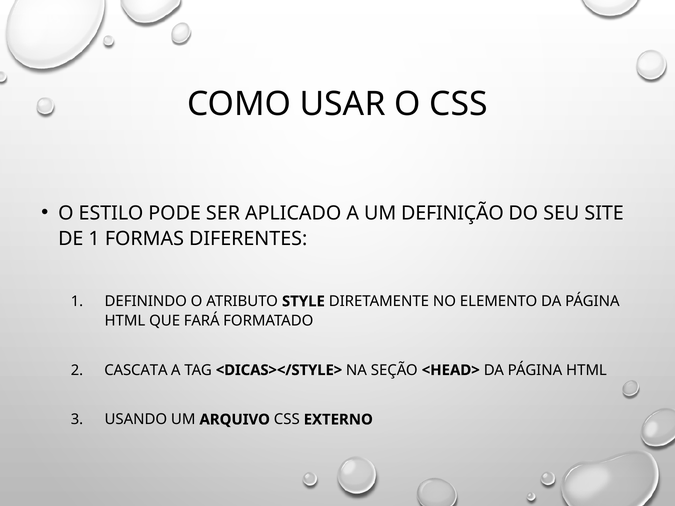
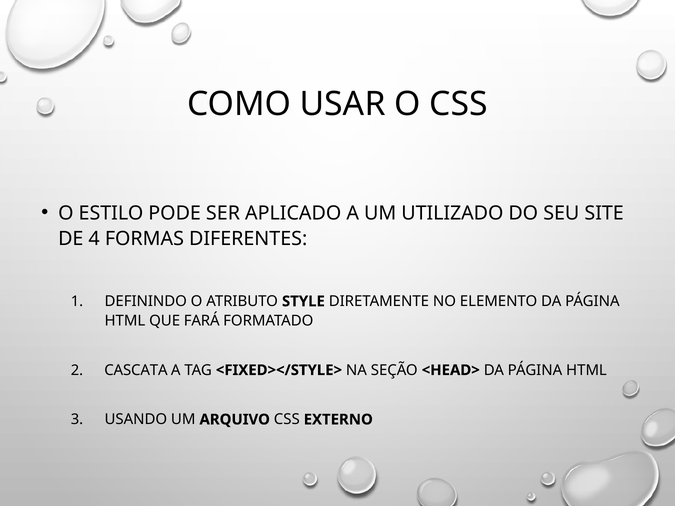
DEFINIÇÃO: DEFINIÇÃO -> UTILIZADO
DE 1: 1 -> 4
<DICAS></STYLE>: <DICAS></STYLE> -> <FIXED></STYLE>
